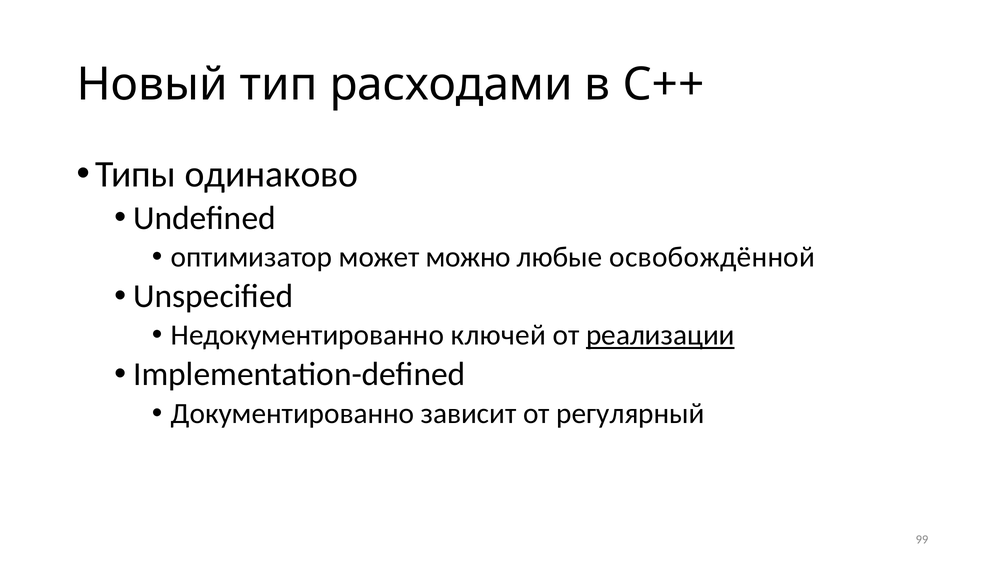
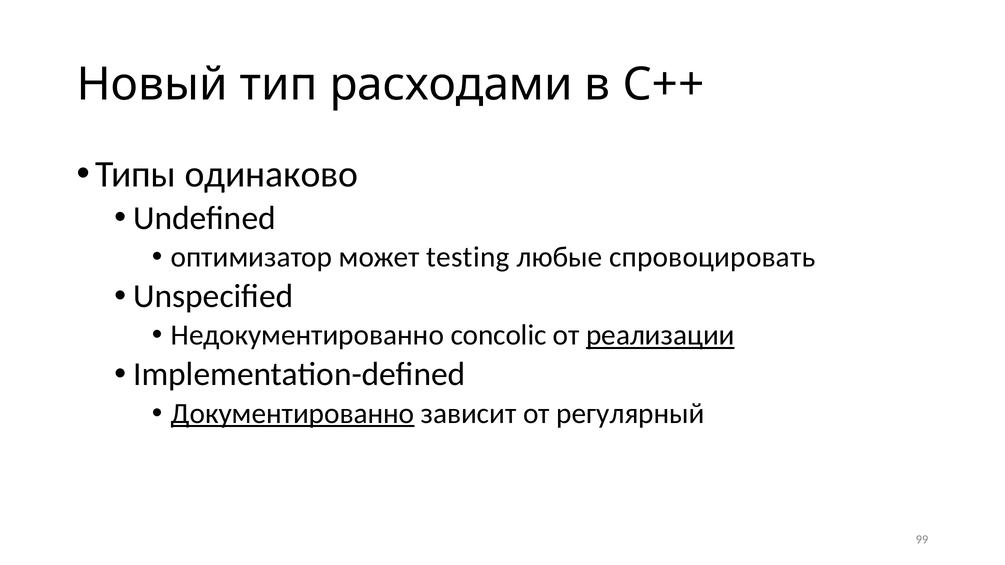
можно: можно -> testing
освобождённой: освобождённой -> спровоцировать
ключей: ключей -> concolic
Документированно underline: none -> present
